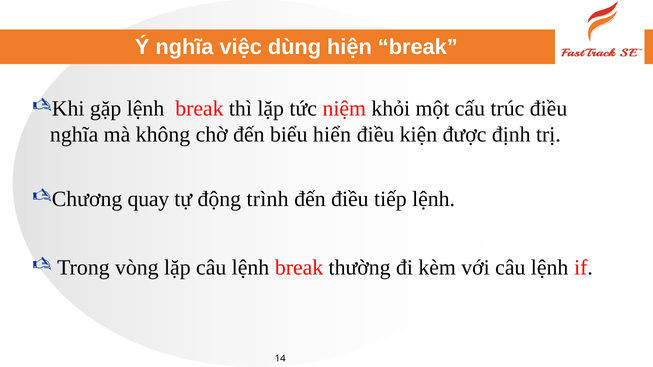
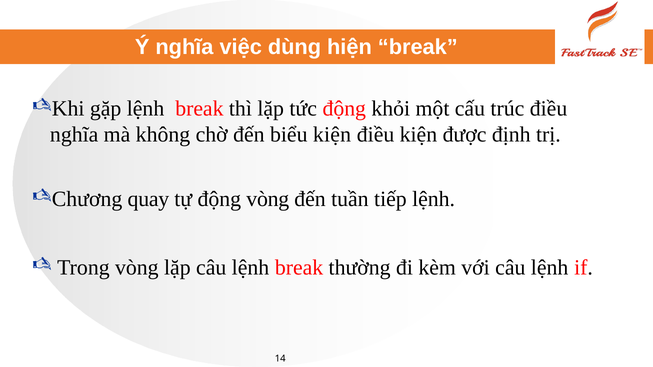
tức niệm: niệm -> động
biểu hiển: hiển -> kiện
động trình: trình -> vòng
đến điều: điều -> tuần
